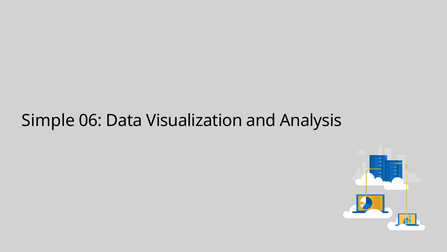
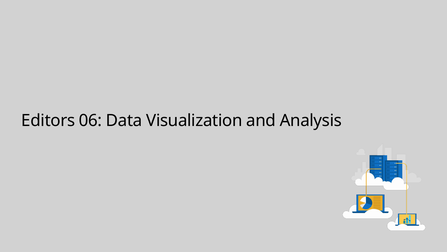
Simple: Simple -> Editors
